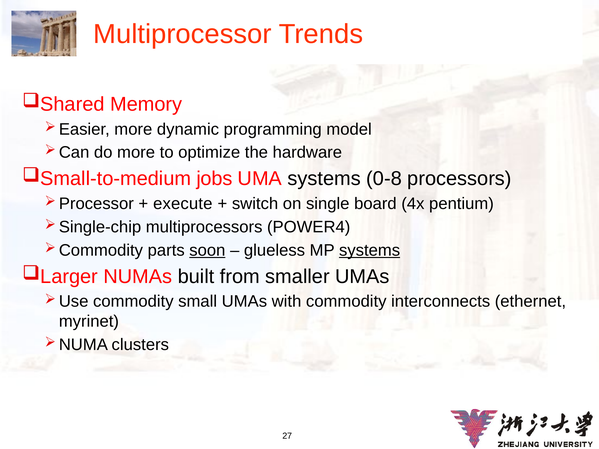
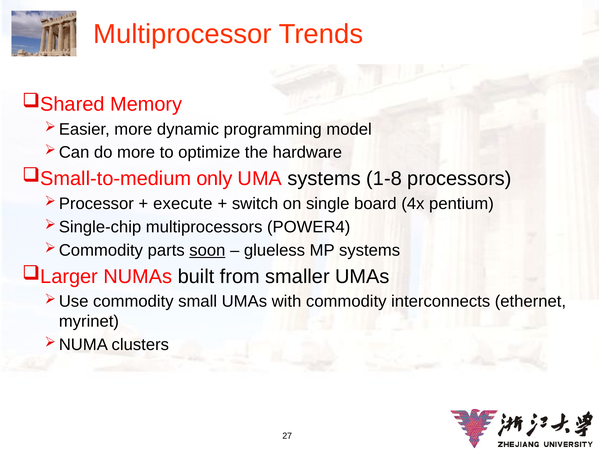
jobs: jobs -> only
0-8: 0-8 -> 1-8
systems at (370, 250) underline: present -> none
